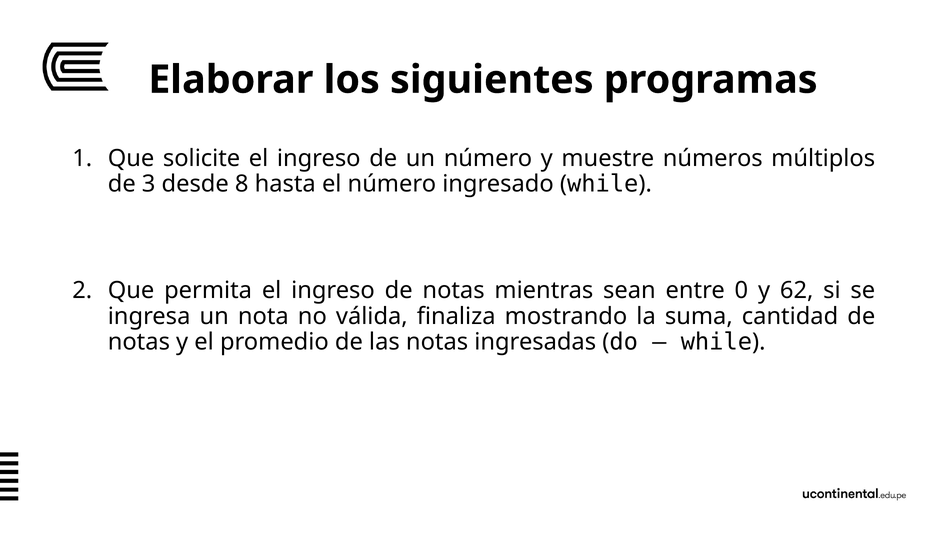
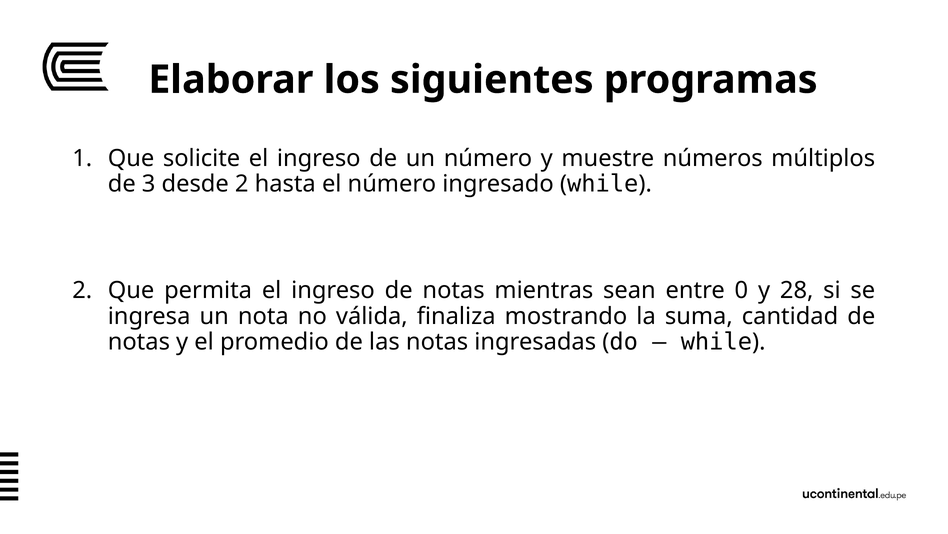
desde 8: 8 -> 2
62: 62 -> 28
